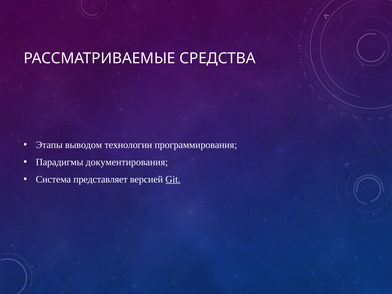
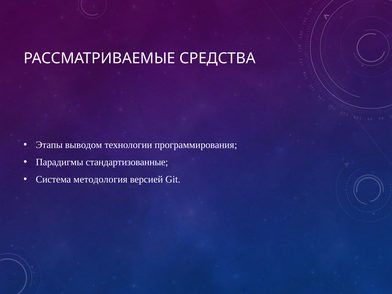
документирования: документирования -> стандартизованные
представляет: представляет -> методология
Git underline: present -> none
